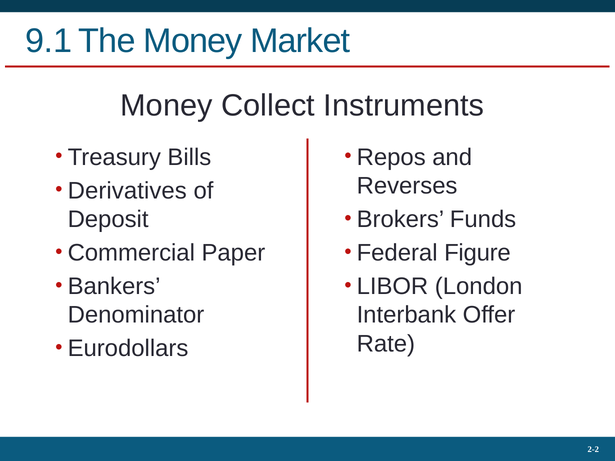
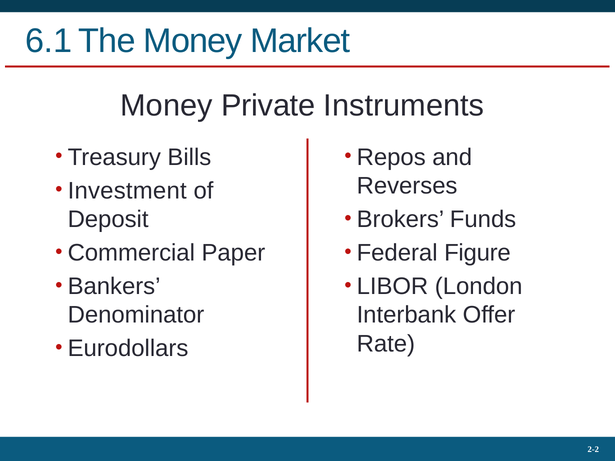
9.1: 9.1 -> 6.1
Collect: Collect -> Private
Derivatives: Derivatives -> Investment
